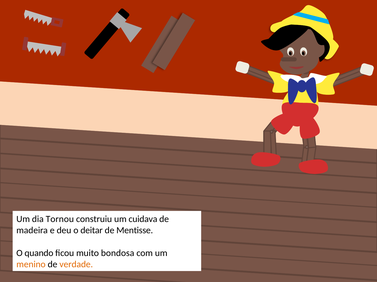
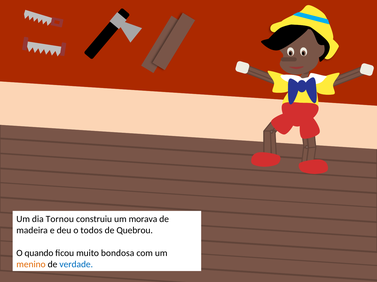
cuidava: cuidava -> morava
deitar: deitar -> todos
Mentisse: Mentisse -> Quebrou
verdade colour: orange -> blue
